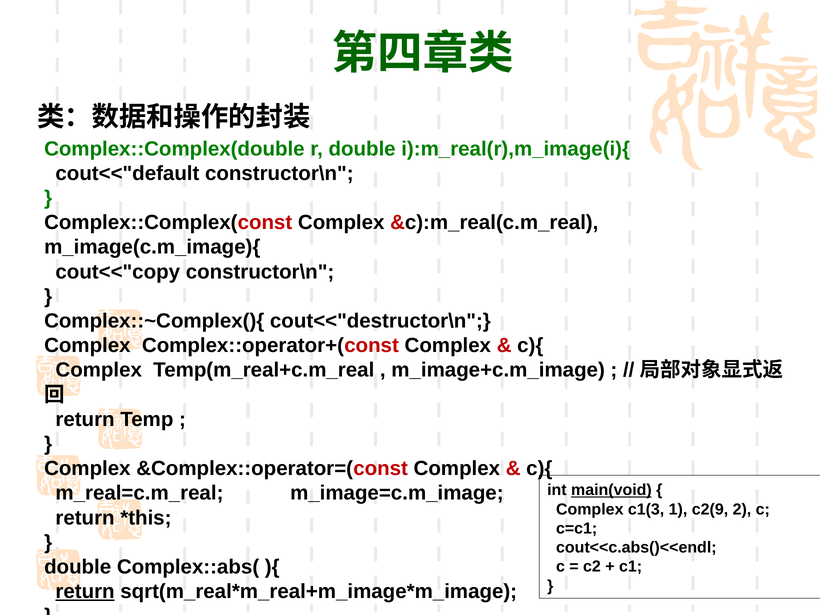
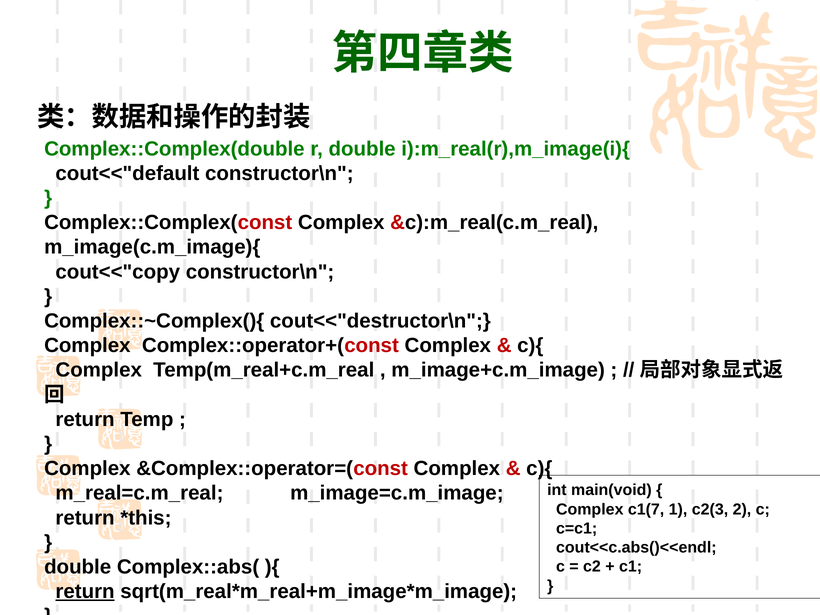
main(void underline: present -> none
c1(3: c1(3 -> c1(7
c2(9: c2(9 -> c2(3
